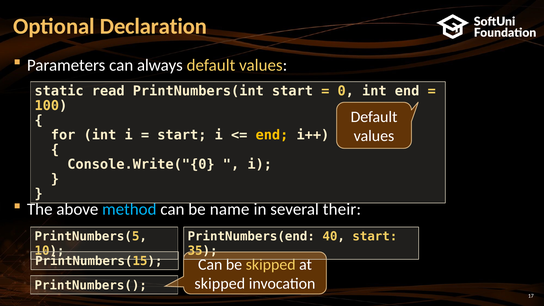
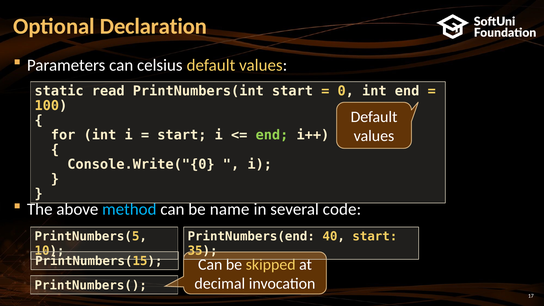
always: always -> celsius
end at (272, 135) colour: yellow -> light green
their: their -> code
skipped at (220, 284): skipped -> decimal
